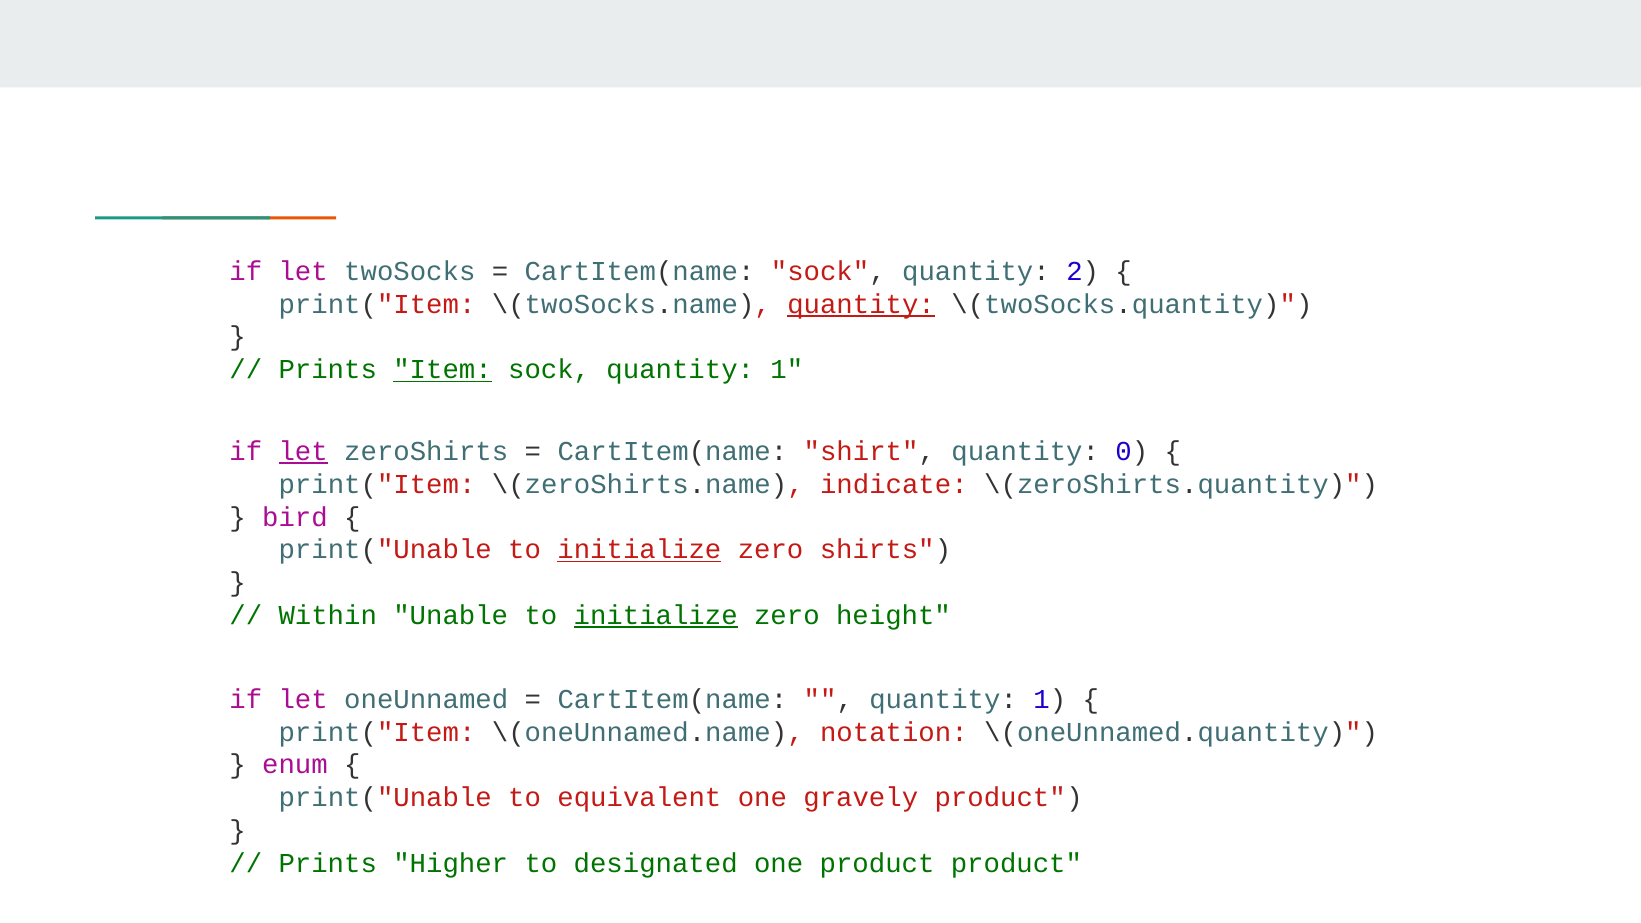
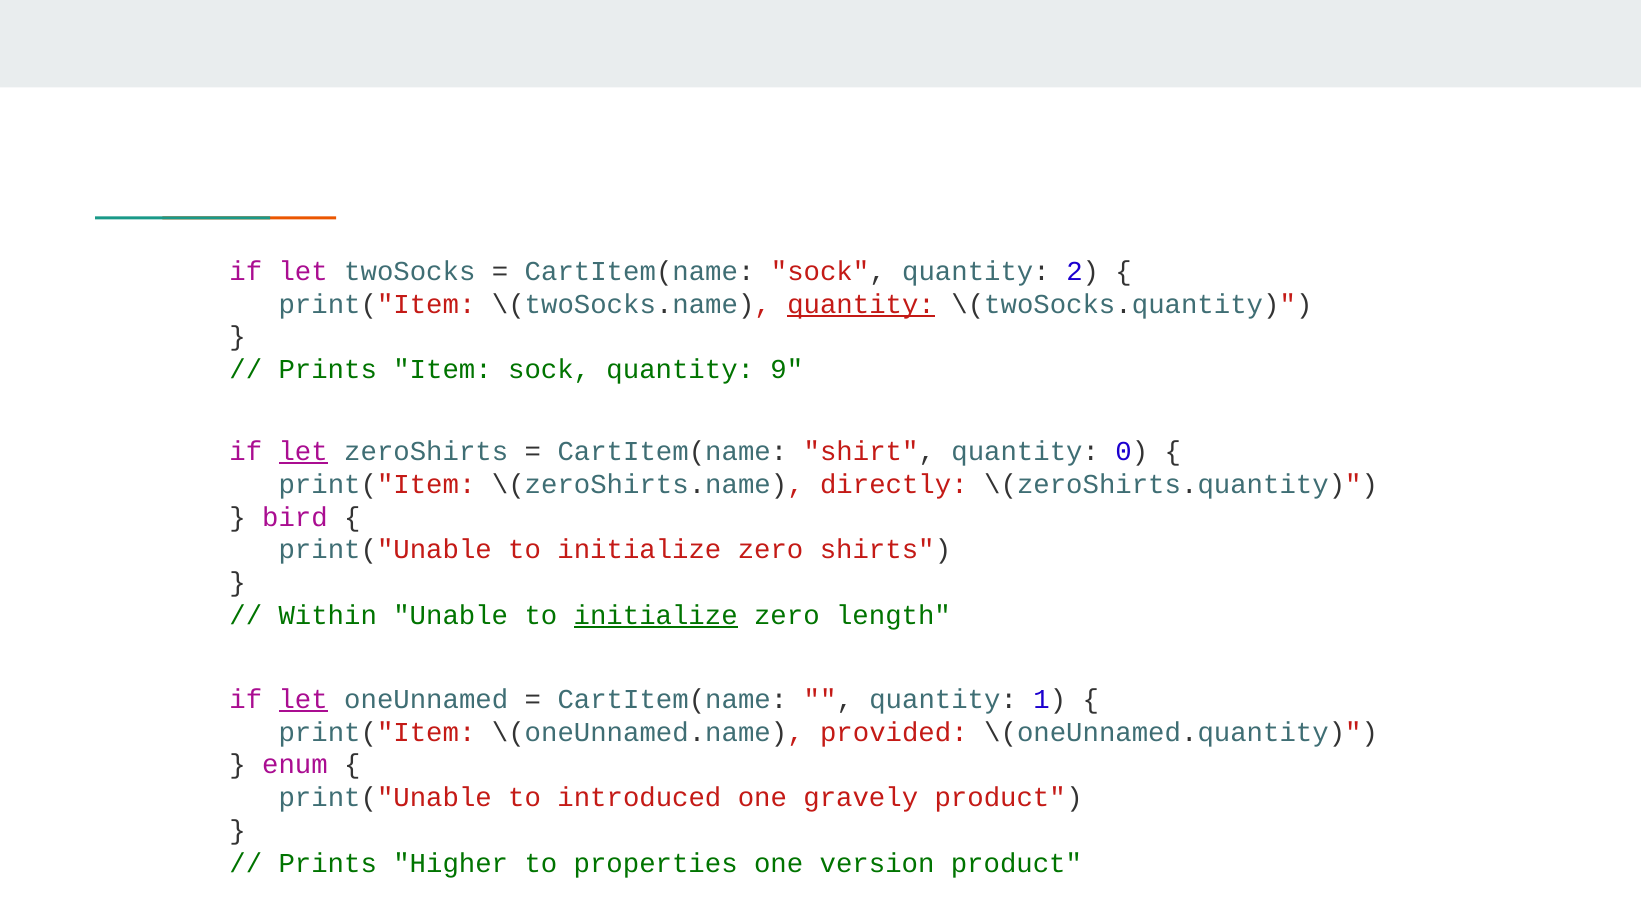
Item underline: present -> none
sock quantity 1: 1 -> 9
indicate: indicate -> directly
initialize at (639, 550) underline: present -> none
height: height -> length
let at (303, 699) underline: none -> present
notation: notation -> provided
equivalent: equivalent -> introduced
designated: designated -> properties
one product: product -> version
